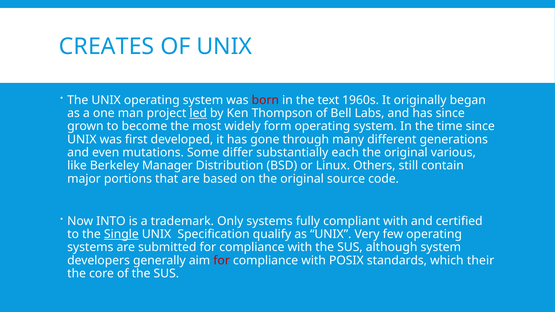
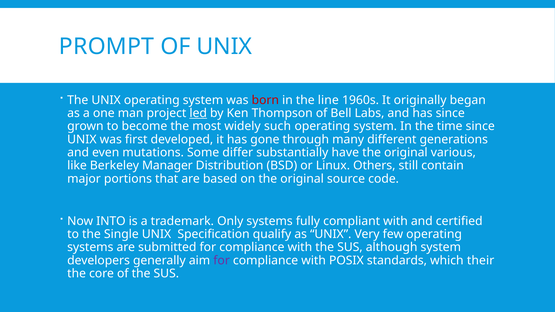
CREATES: CREATES -> PROMPT
text: text -> line
form: form -> such
each: each -> have
Single underline: present -> none
for at (222, 261) colour: red -> purple
